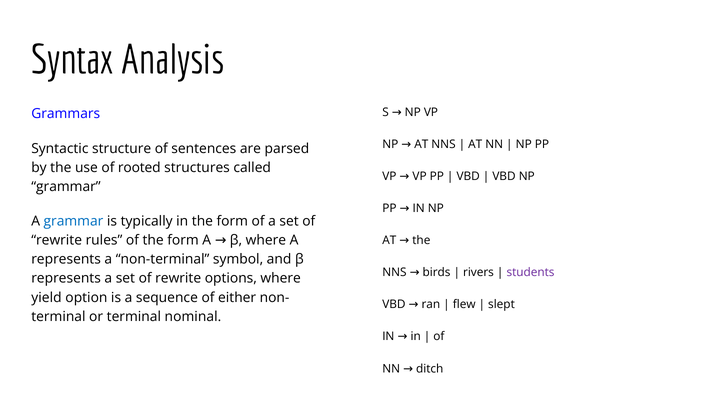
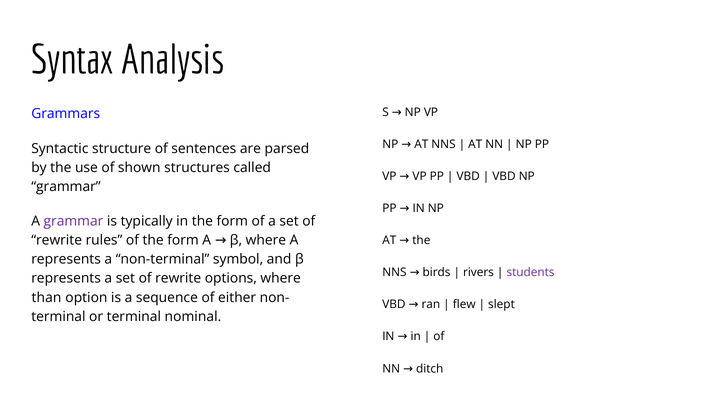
rooted: rooted -> shown
grammar at (73, 222) colour: blue -> purple
yield: yield -> than
